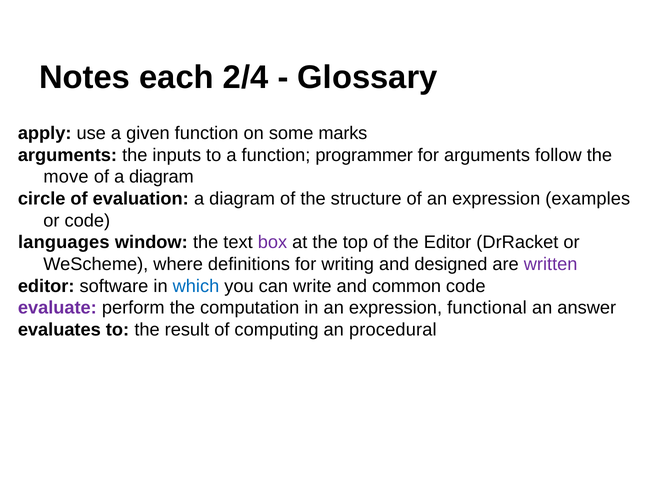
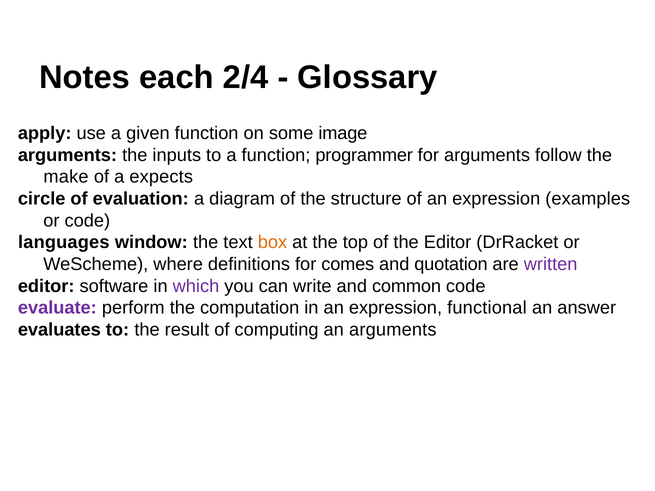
marks: marks -> image
move: move -> make
of a diagram: diagram -> expects
box colour: purple -> orange
writing: writing -> comes
designed: designed -> quotation
which colour: blue -> purple
an procedural: procedural -> arguments
